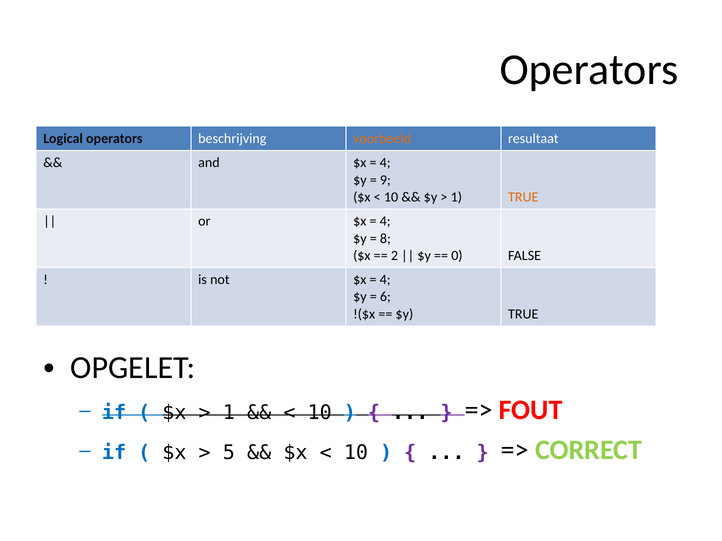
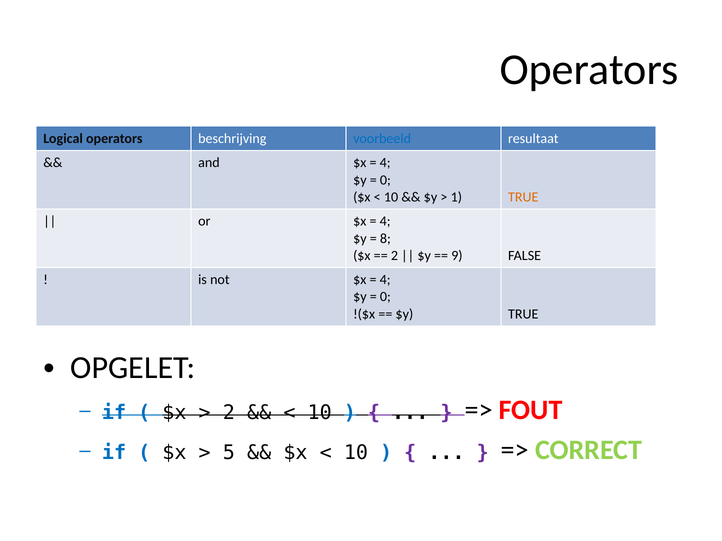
voorbeeld colour: orange -> blue
9 at (385, 180): 9 -> 0
0: 0 -> 9
6 at (385, 297): 6 -> 0
1 at (229, 413): 1 -> 2
